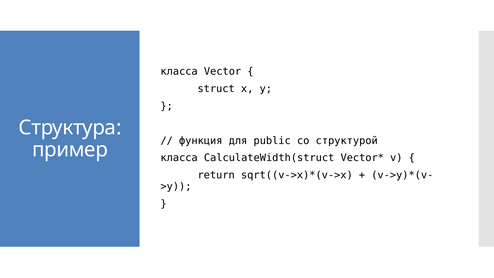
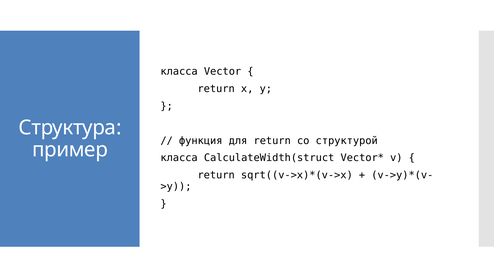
struct at (216, 89): struct -> return
для public: public -> return
